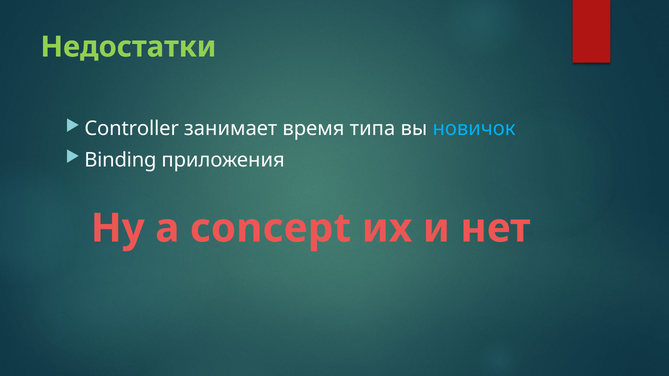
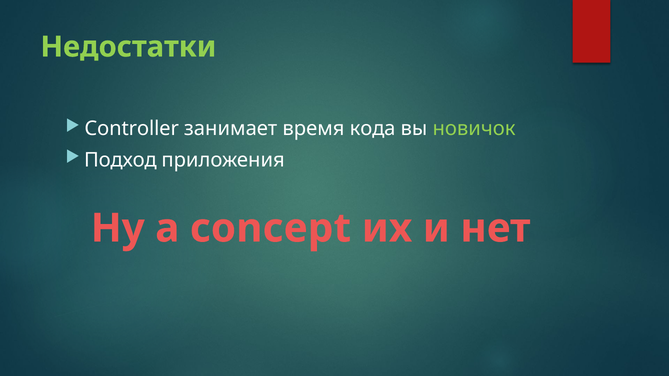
типа: типа -> кода
новичок colour: light blue -> light green
Binding: Binding -> Подход
